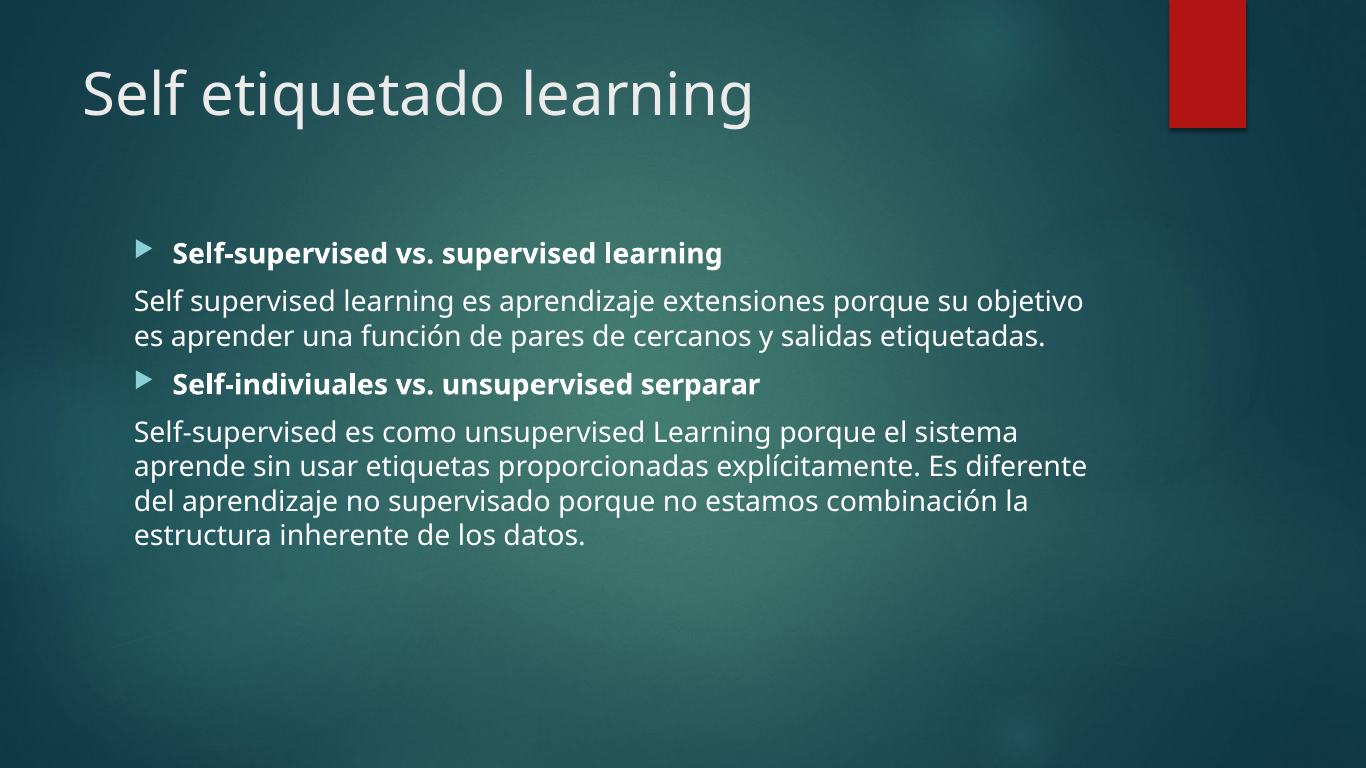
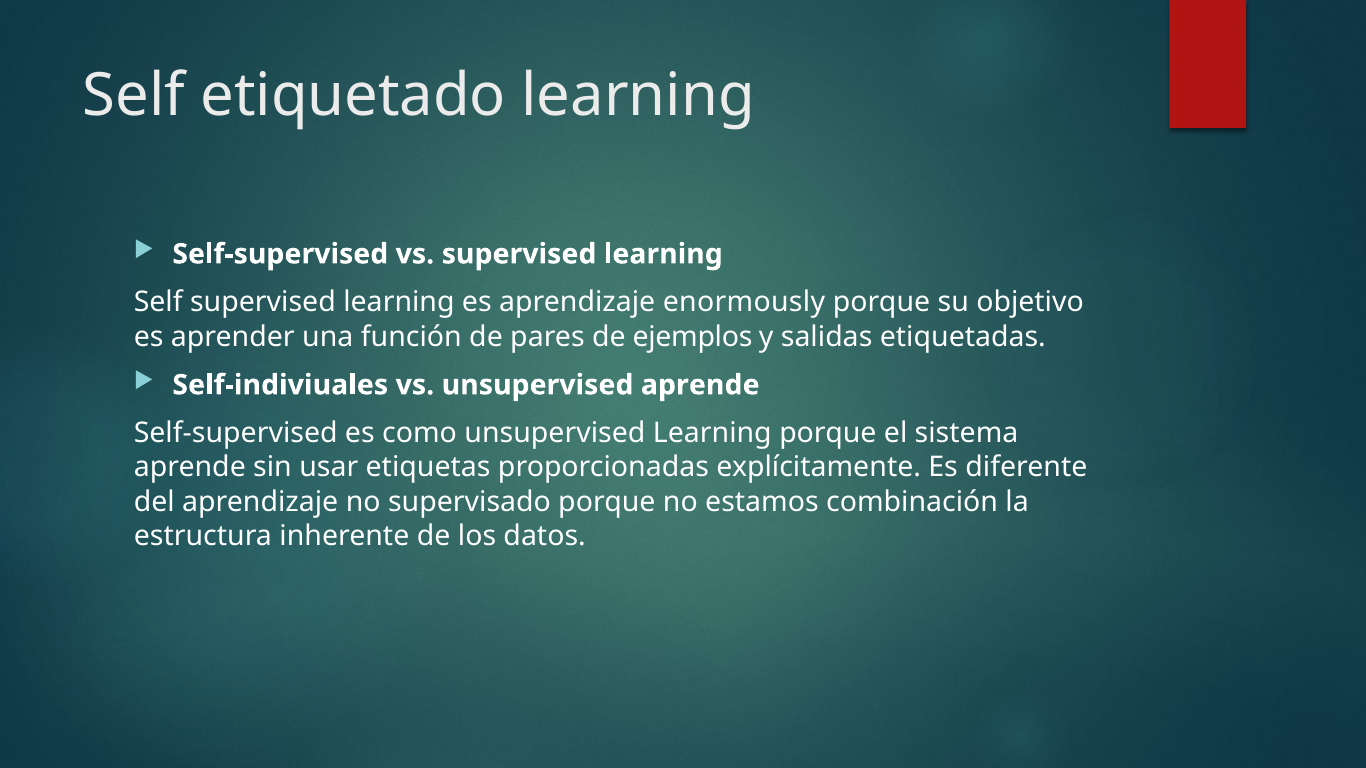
extensiones: extensiones -> enormously
cercanos: cercanos -> ejemplos
unsupervised serparar: serparar -> aprende
